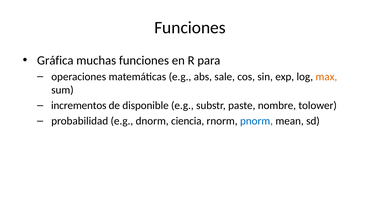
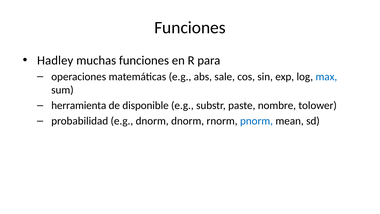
Gráfica: Gráfica -> Hadley
max colour: orange -> blue
incrementos: incrementos -> herramienta
dnorm ciencia: ciencia -> dnorm
